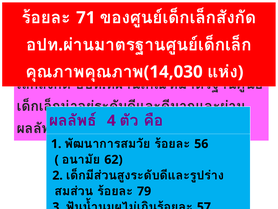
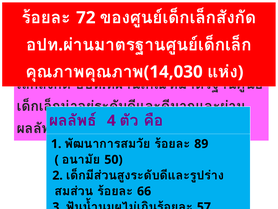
71: 71 -> 72
56: 56 -> 89
62: 62 -> 50
79: 79 -> 66
